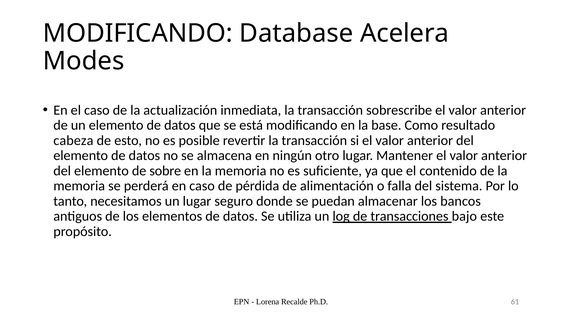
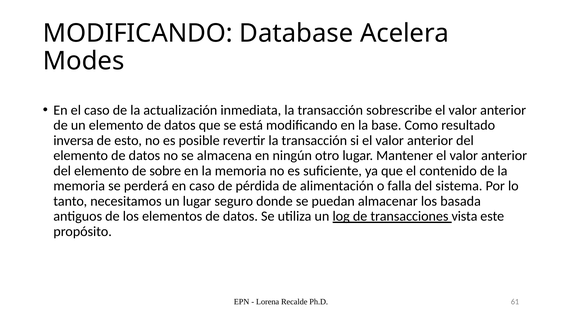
cabeza: cabeza -> inversa
bancos: bancos -> basada
bajo: bajo -> vista
